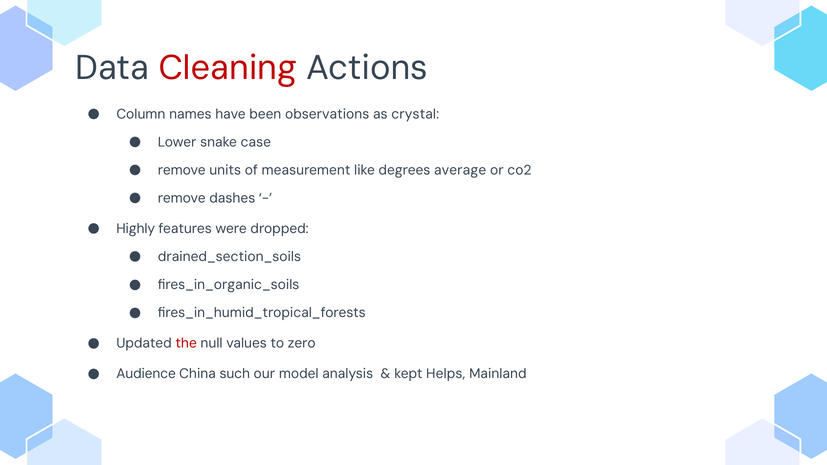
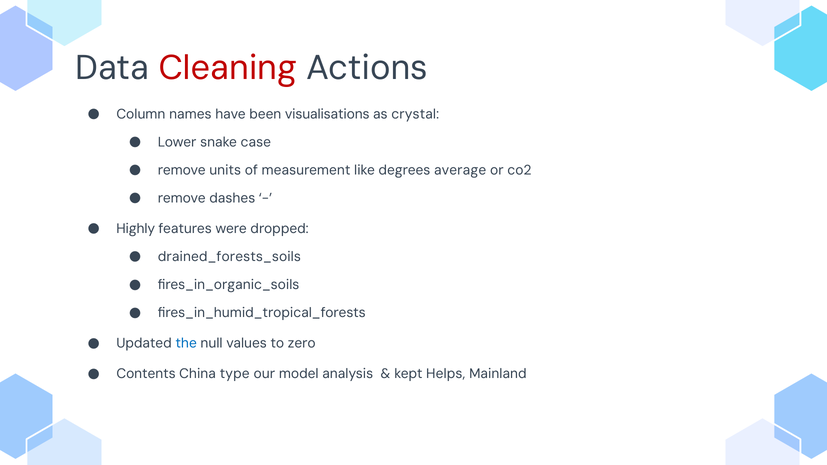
observations: observations -> visualisations
drained_section_soils: drained_section_soils -> drained_forests_soils
the colour: red -> blue
Audience: Audience -> Contents
such: such -> type
